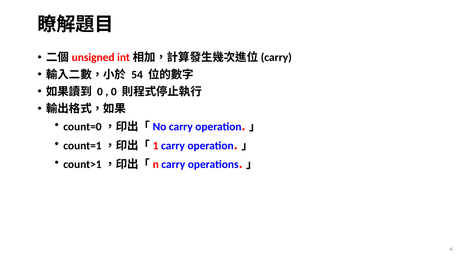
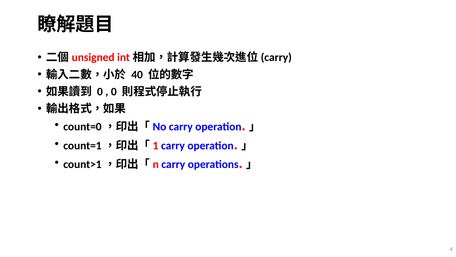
54: 54 -> 40
